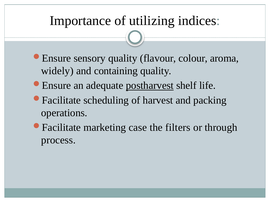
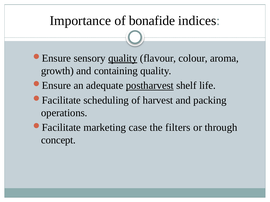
utilizing: utilizing -> bonafide
quality at (123, 58) underline: none -> present
widely: widely -> growth
process: process -> concept
